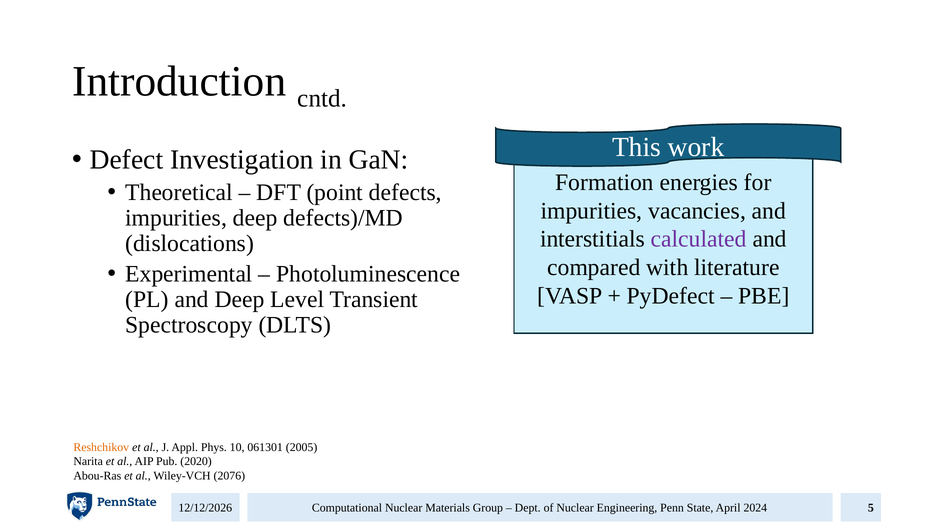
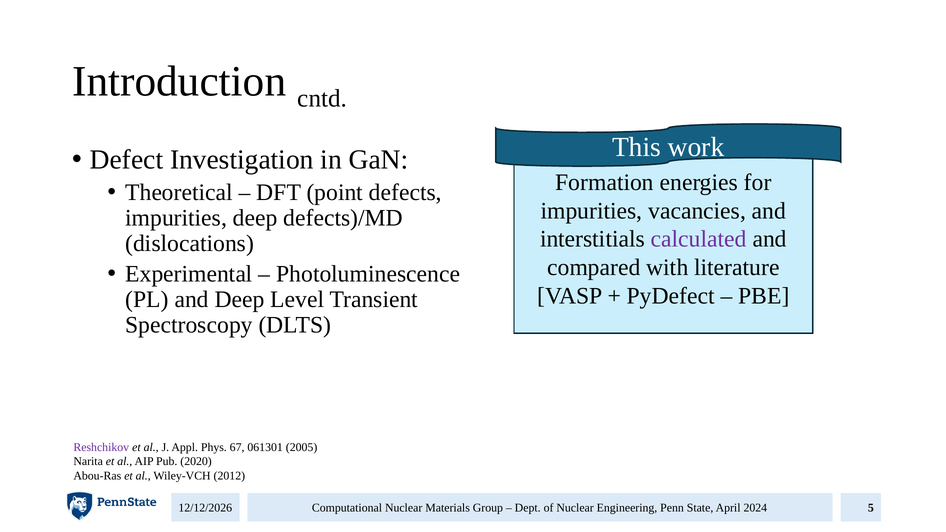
Reshchikov colour: orange -> purple
10: 10 -> 67
2076: 2076 -> 2012
